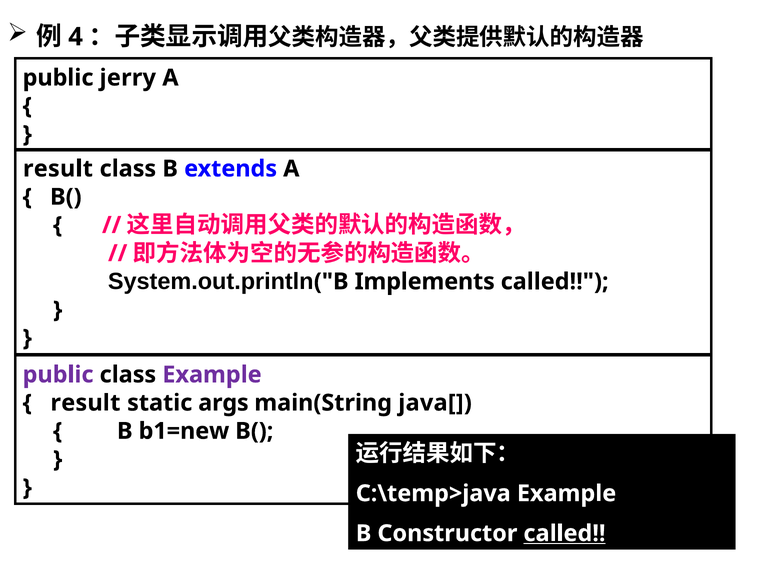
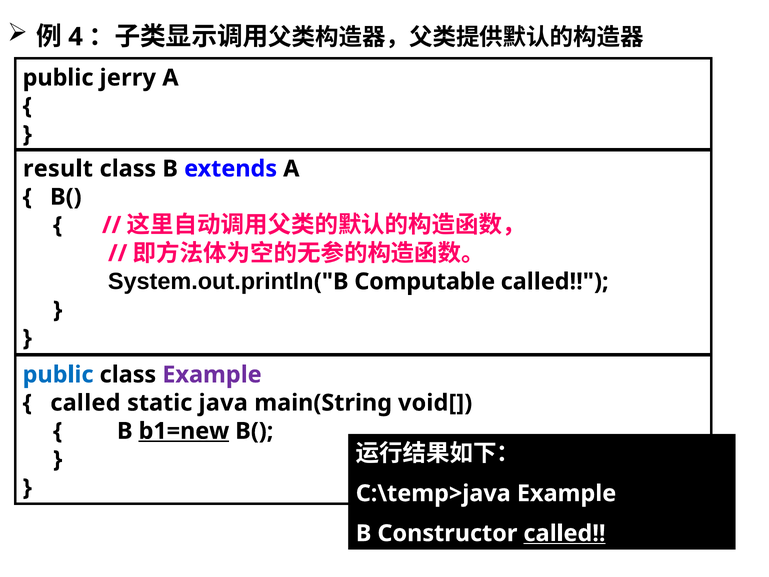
Implements: Implements -> Computable
public at (58, 375) colour: purple -> blue
result at (85, 403): result -> called
args: args -> java
java[: java[ -> void[
b1=new underline: none -> present
